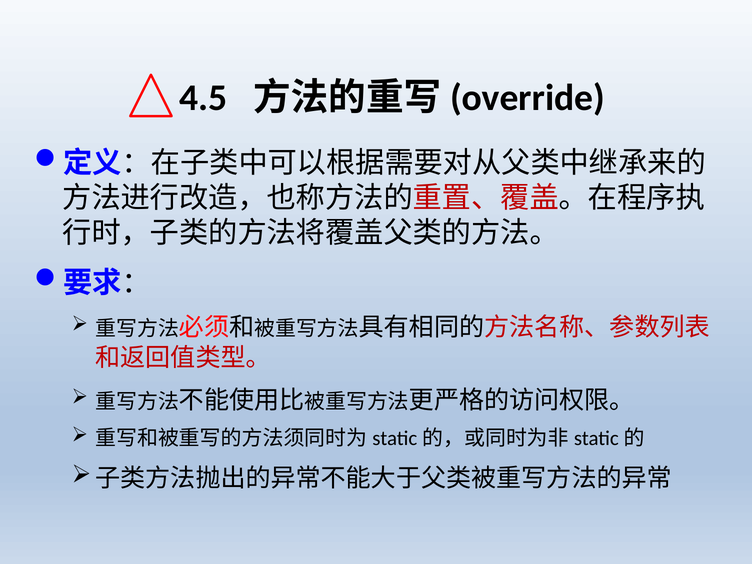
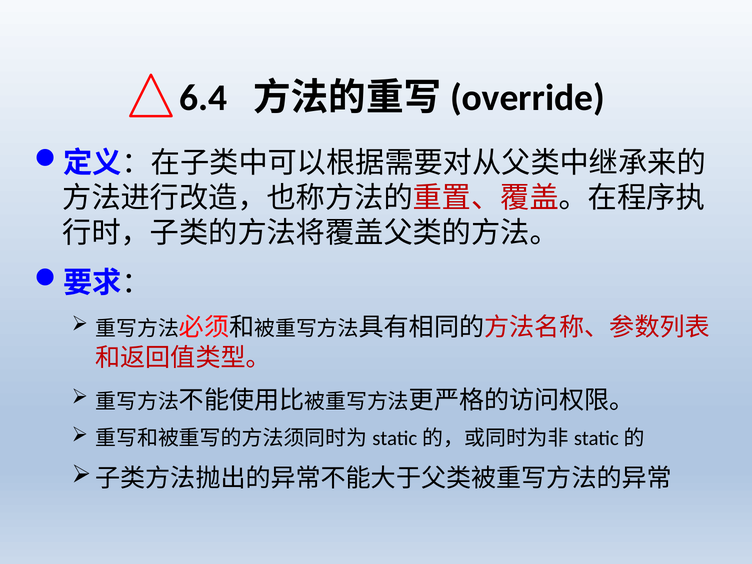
4.5: 4.5 -> 6.4
